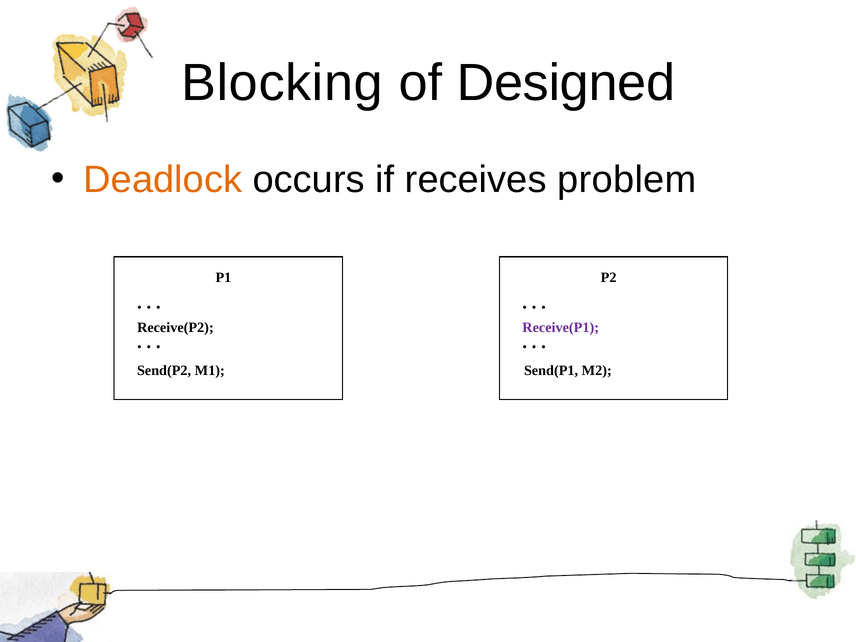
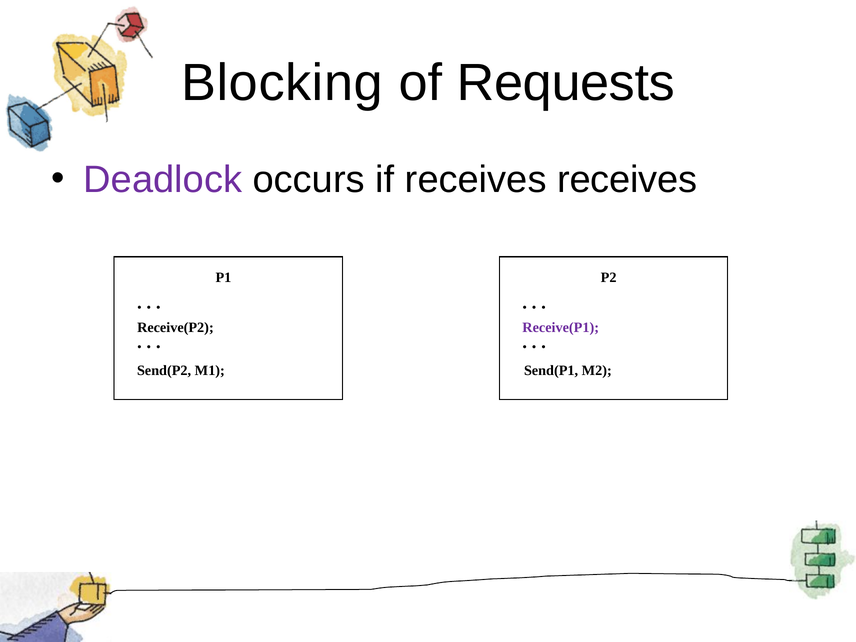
Designed: Designed -> Requests
Deadlock colour: orange -> purple
receives problem: problem -> receives
